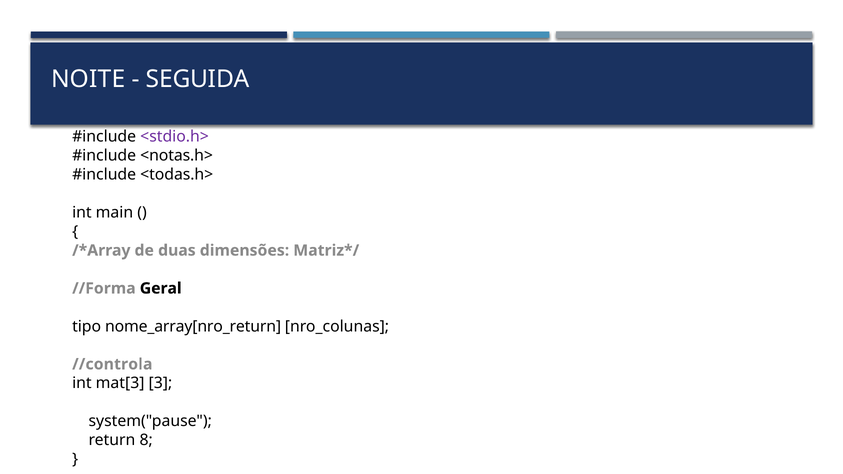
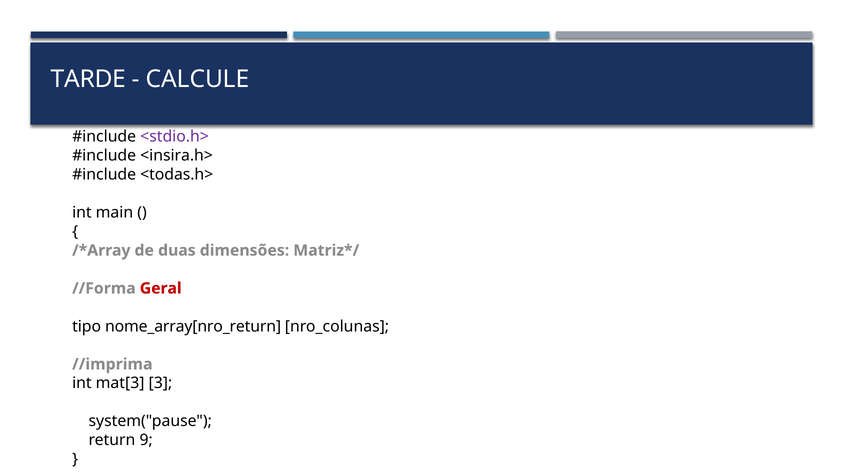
NOITE: NOITE -> TARDE
SEGUIDA: SEGUIDA -> CALCULE
<notas.h>: <notas.h> -> <insira.h>
Geral colour: black -> red
//controla: //controla -> //imprima
8: 8 -> 9
